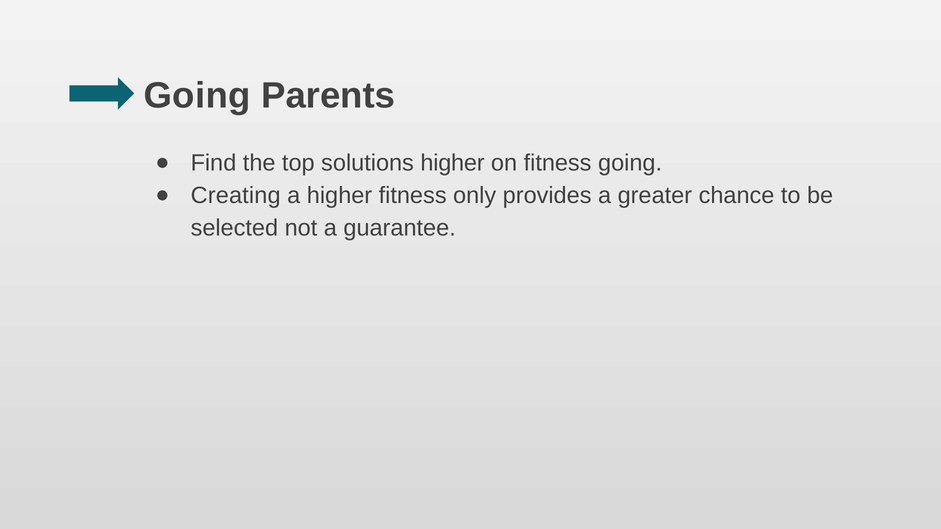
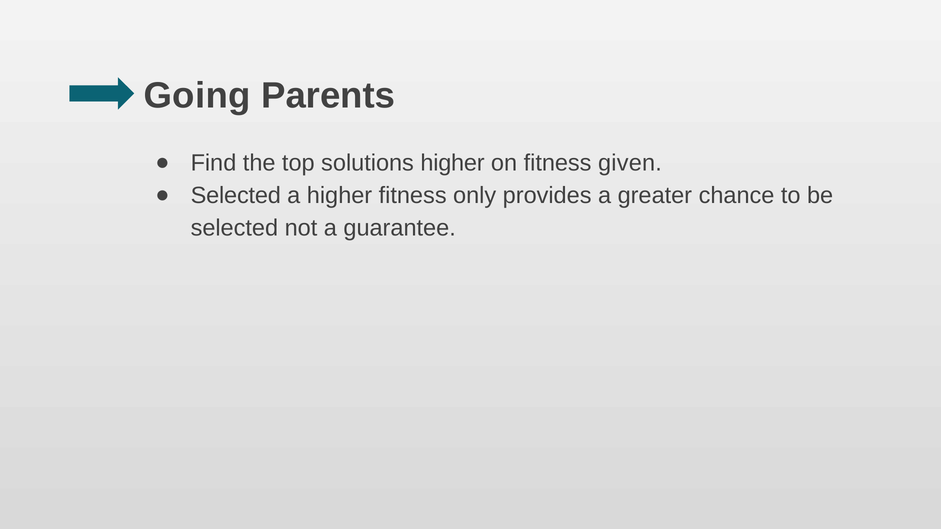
fitness going: going -> given
Creating at (236, 196): Creating -> Selected
